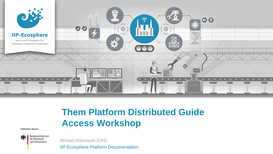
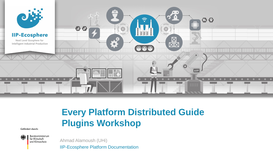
Them: Them -> Every
Access: Access -> Plugins
